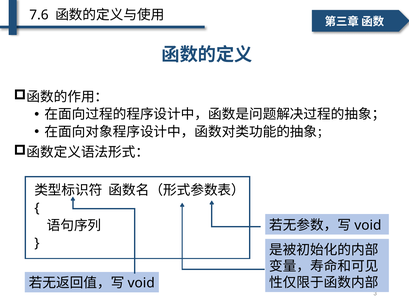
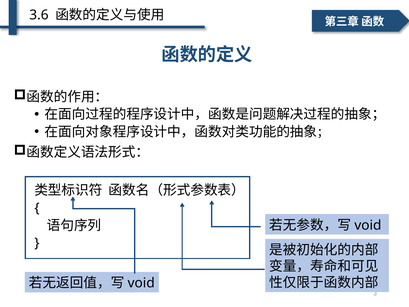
7.6: 7.6 -> 3.6
